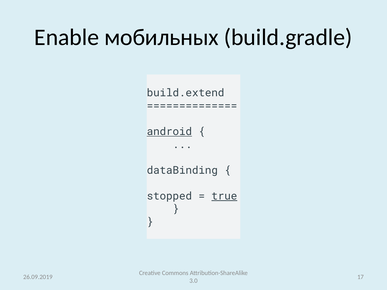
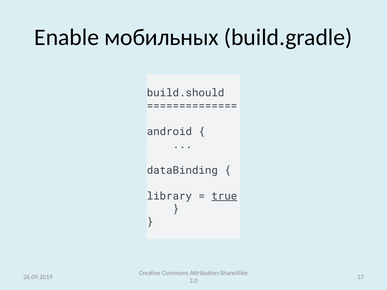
build.extend: build.extend -> build.should
android underline: present -> none
stopped: stopped -> library
